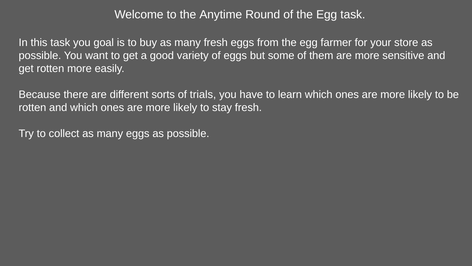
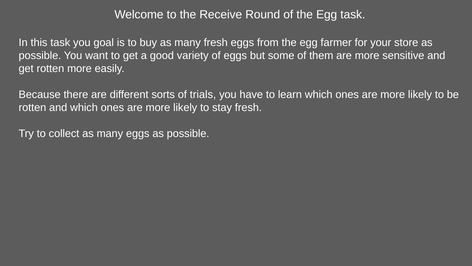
Anytime: Anytime -> Receive
